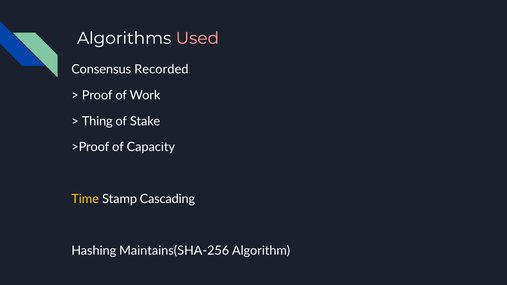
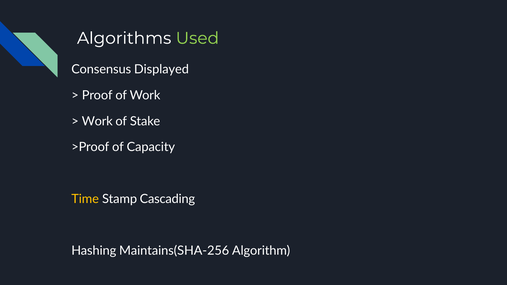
Used colour: pink -> light green
Recorded: Recorded -> Displayed
Thing at (97, 121): Thing -> Work
